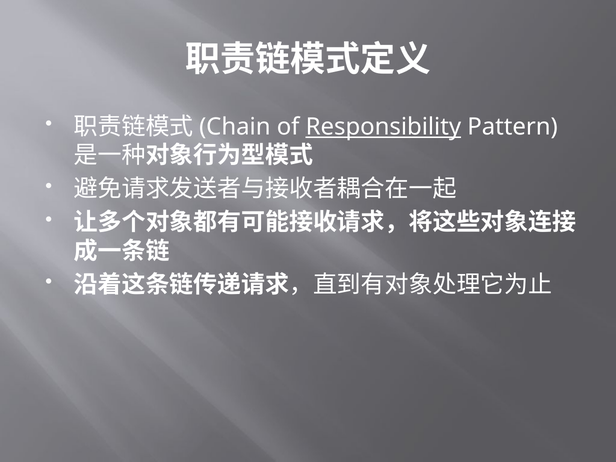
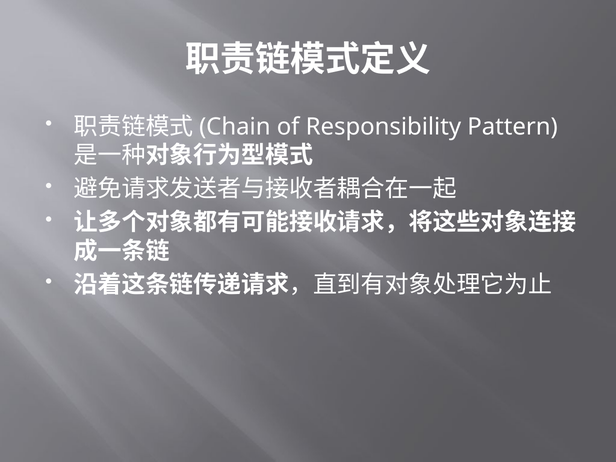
Responsibility underline: present -> none
